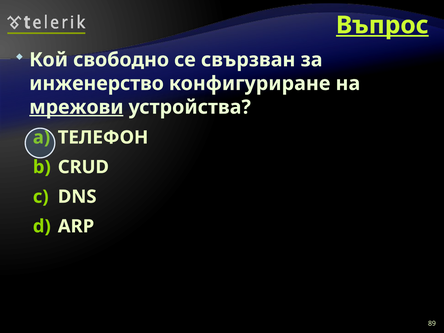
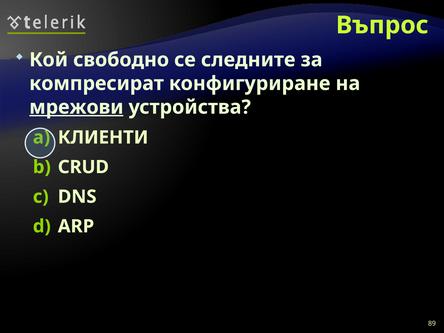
Въпрос underline: present -> none
свързван: свързван -> следните
инженерство: инженерство -> компресират
ТЕЛЕФОН: ТЕЛЕФОН -> КЛИЕНТИ
